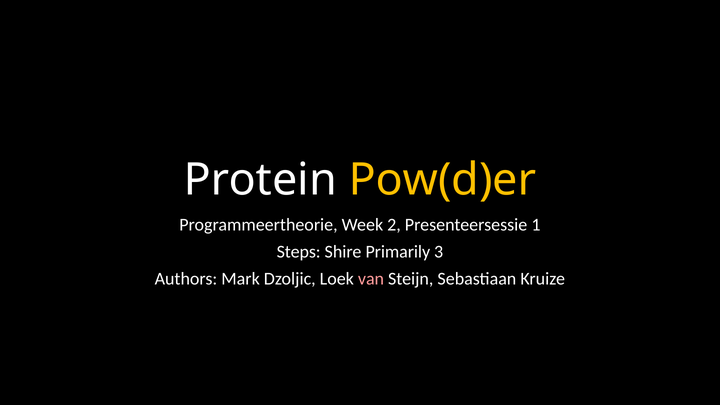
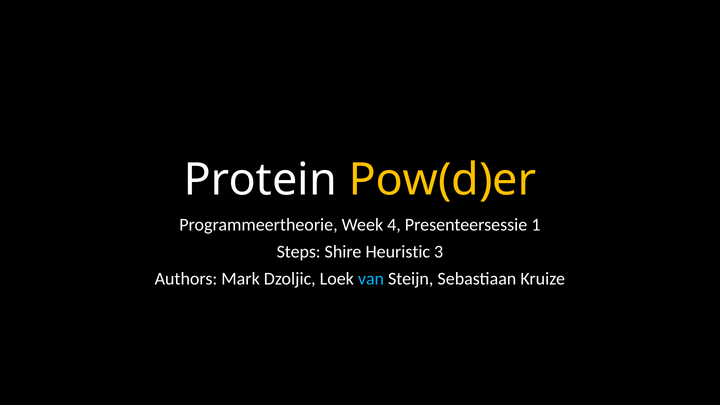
2: 2 -> 4
Primarily: Primarily -> Heuristic
van colour: pink -> light blue
